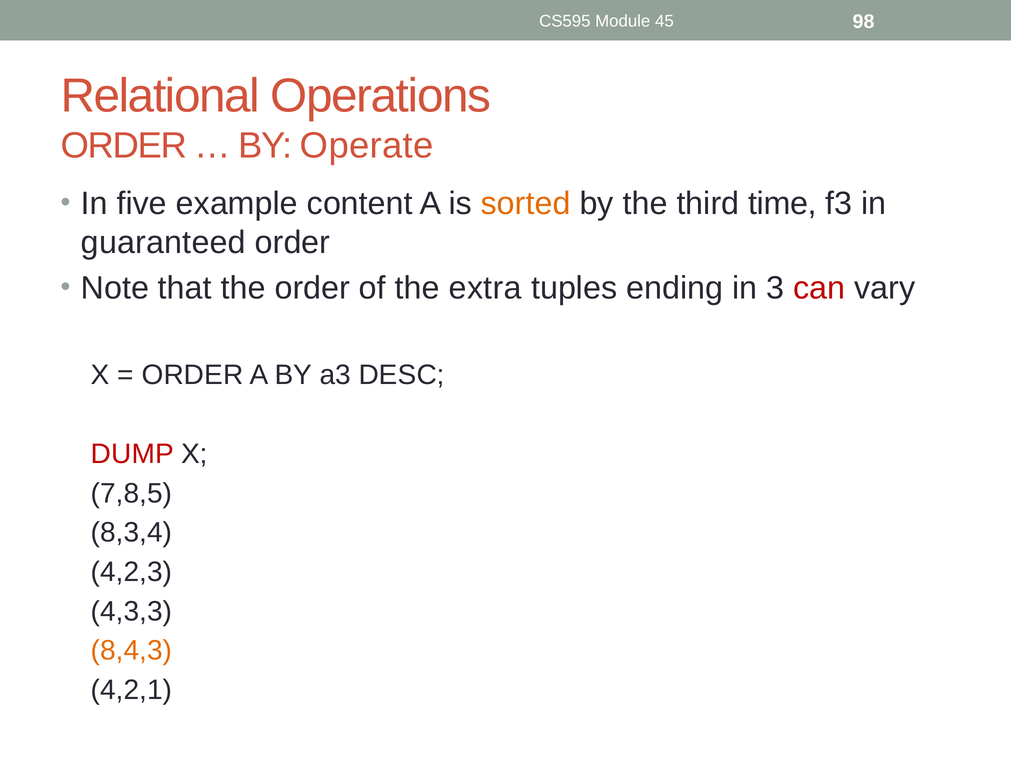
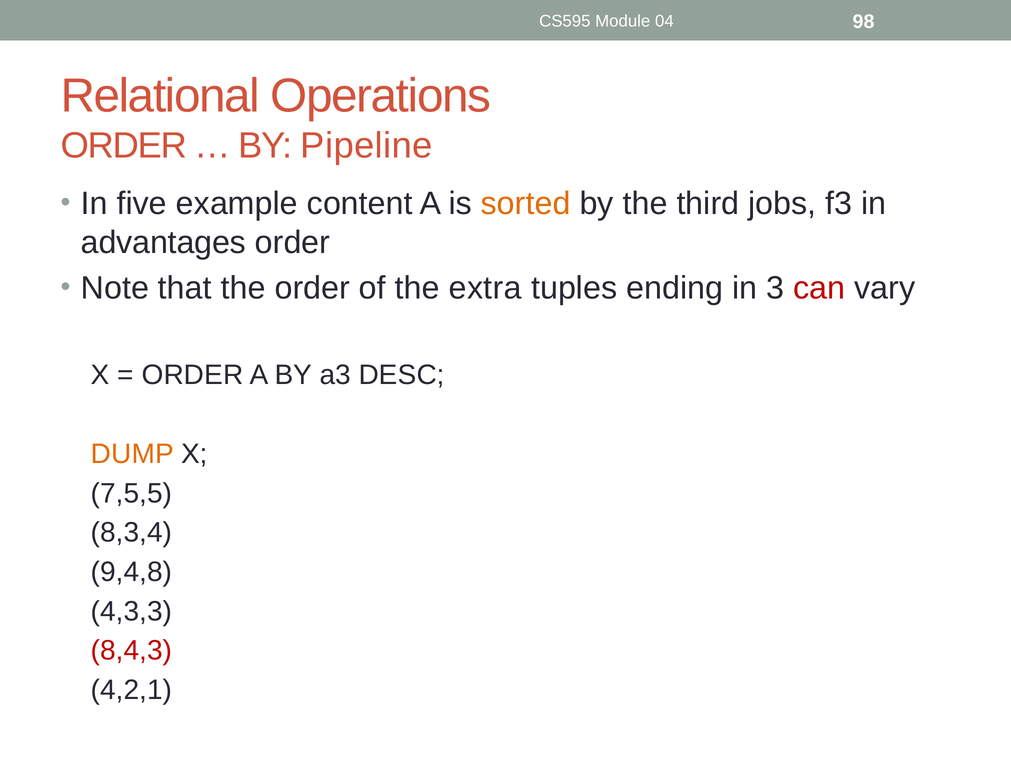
45: 45 -> 04
Operate: Operate -> Pipeline
time: time -> jobs
guaranteed: guaranteed -> advantages
DUMP colour: red -> orange
7,8,5: 7,8,5 -> 7,5,5
4,2,3: 4,2,3 -> 9,4,8
8,4,3 colour: orange -> red
